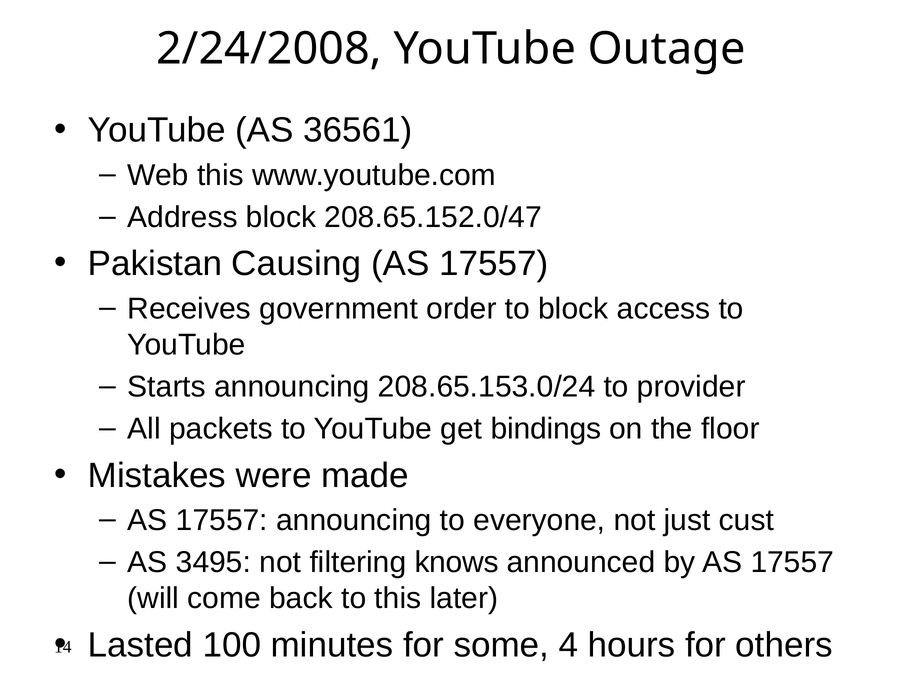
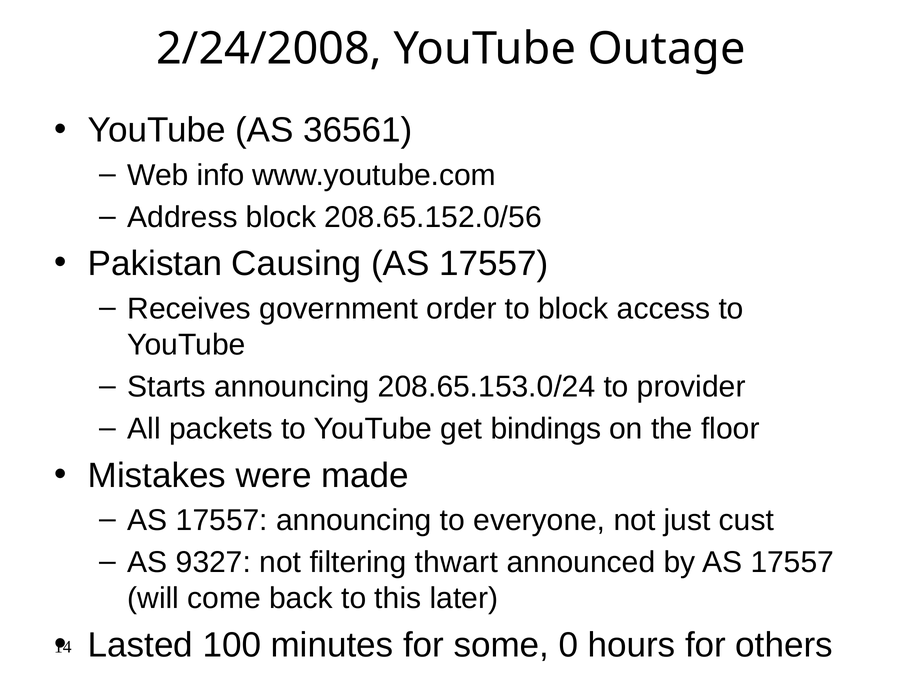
Web this: this -> info
208.65.152.0/47: 208.65.152.0/47 -> 208.65.152.0/56
3495: 3495 -> 9327
knows: knows -> thwart
4: 4 -> 0
